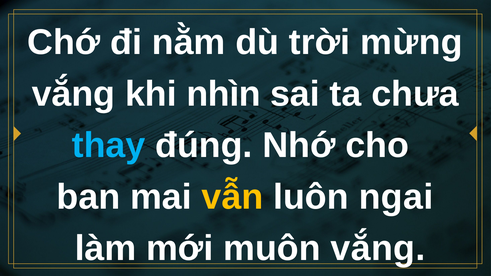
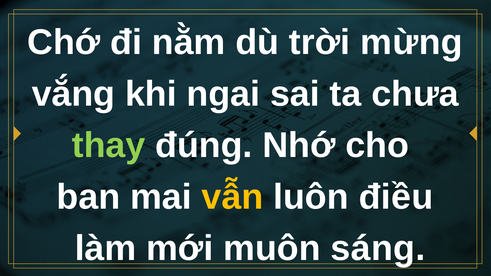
nhìn: nhìn -> ngai
thay colour: light blue -> light green
ngai: ngai -> điều
muôn vắng: vắng -> sáng
